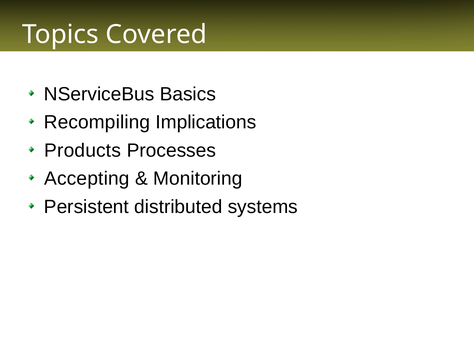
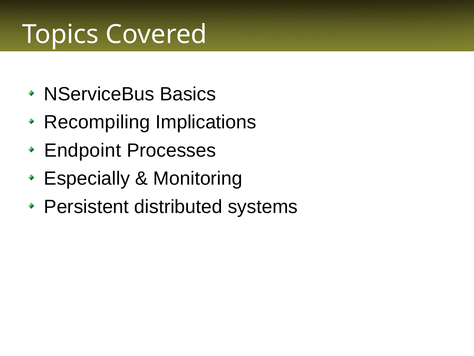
Products: Products -> Endpoint
Accepting: Accepting -> Especially
